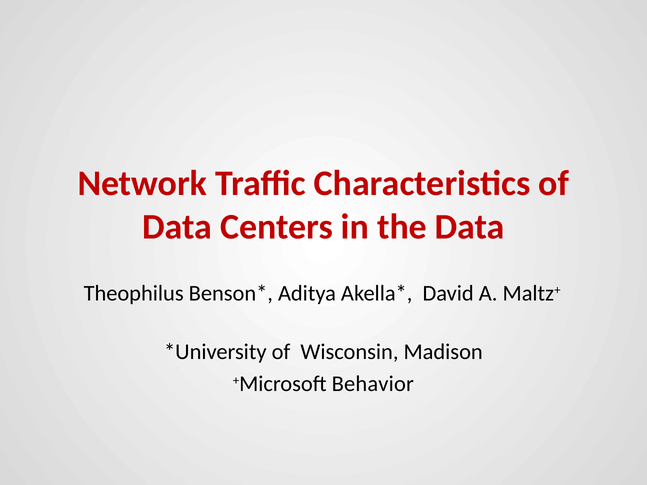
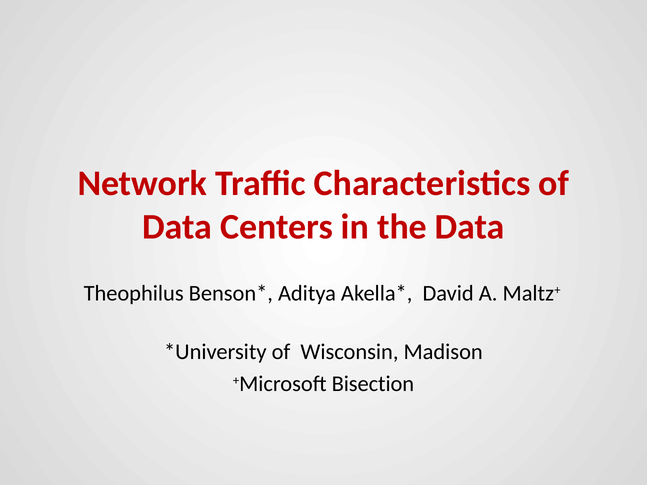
Behavior: Behavior -> Bisection
